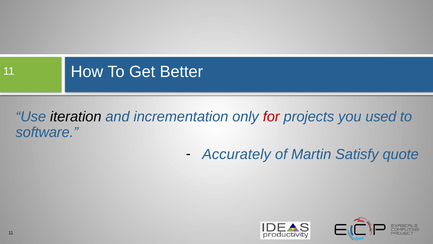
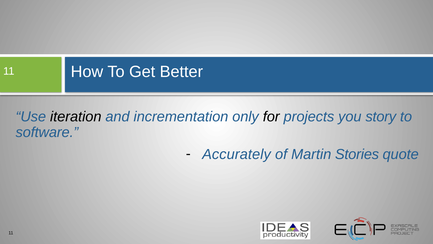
for colour: red -> black
used: used -> story
Satisfy: Satisfy -> Stories
